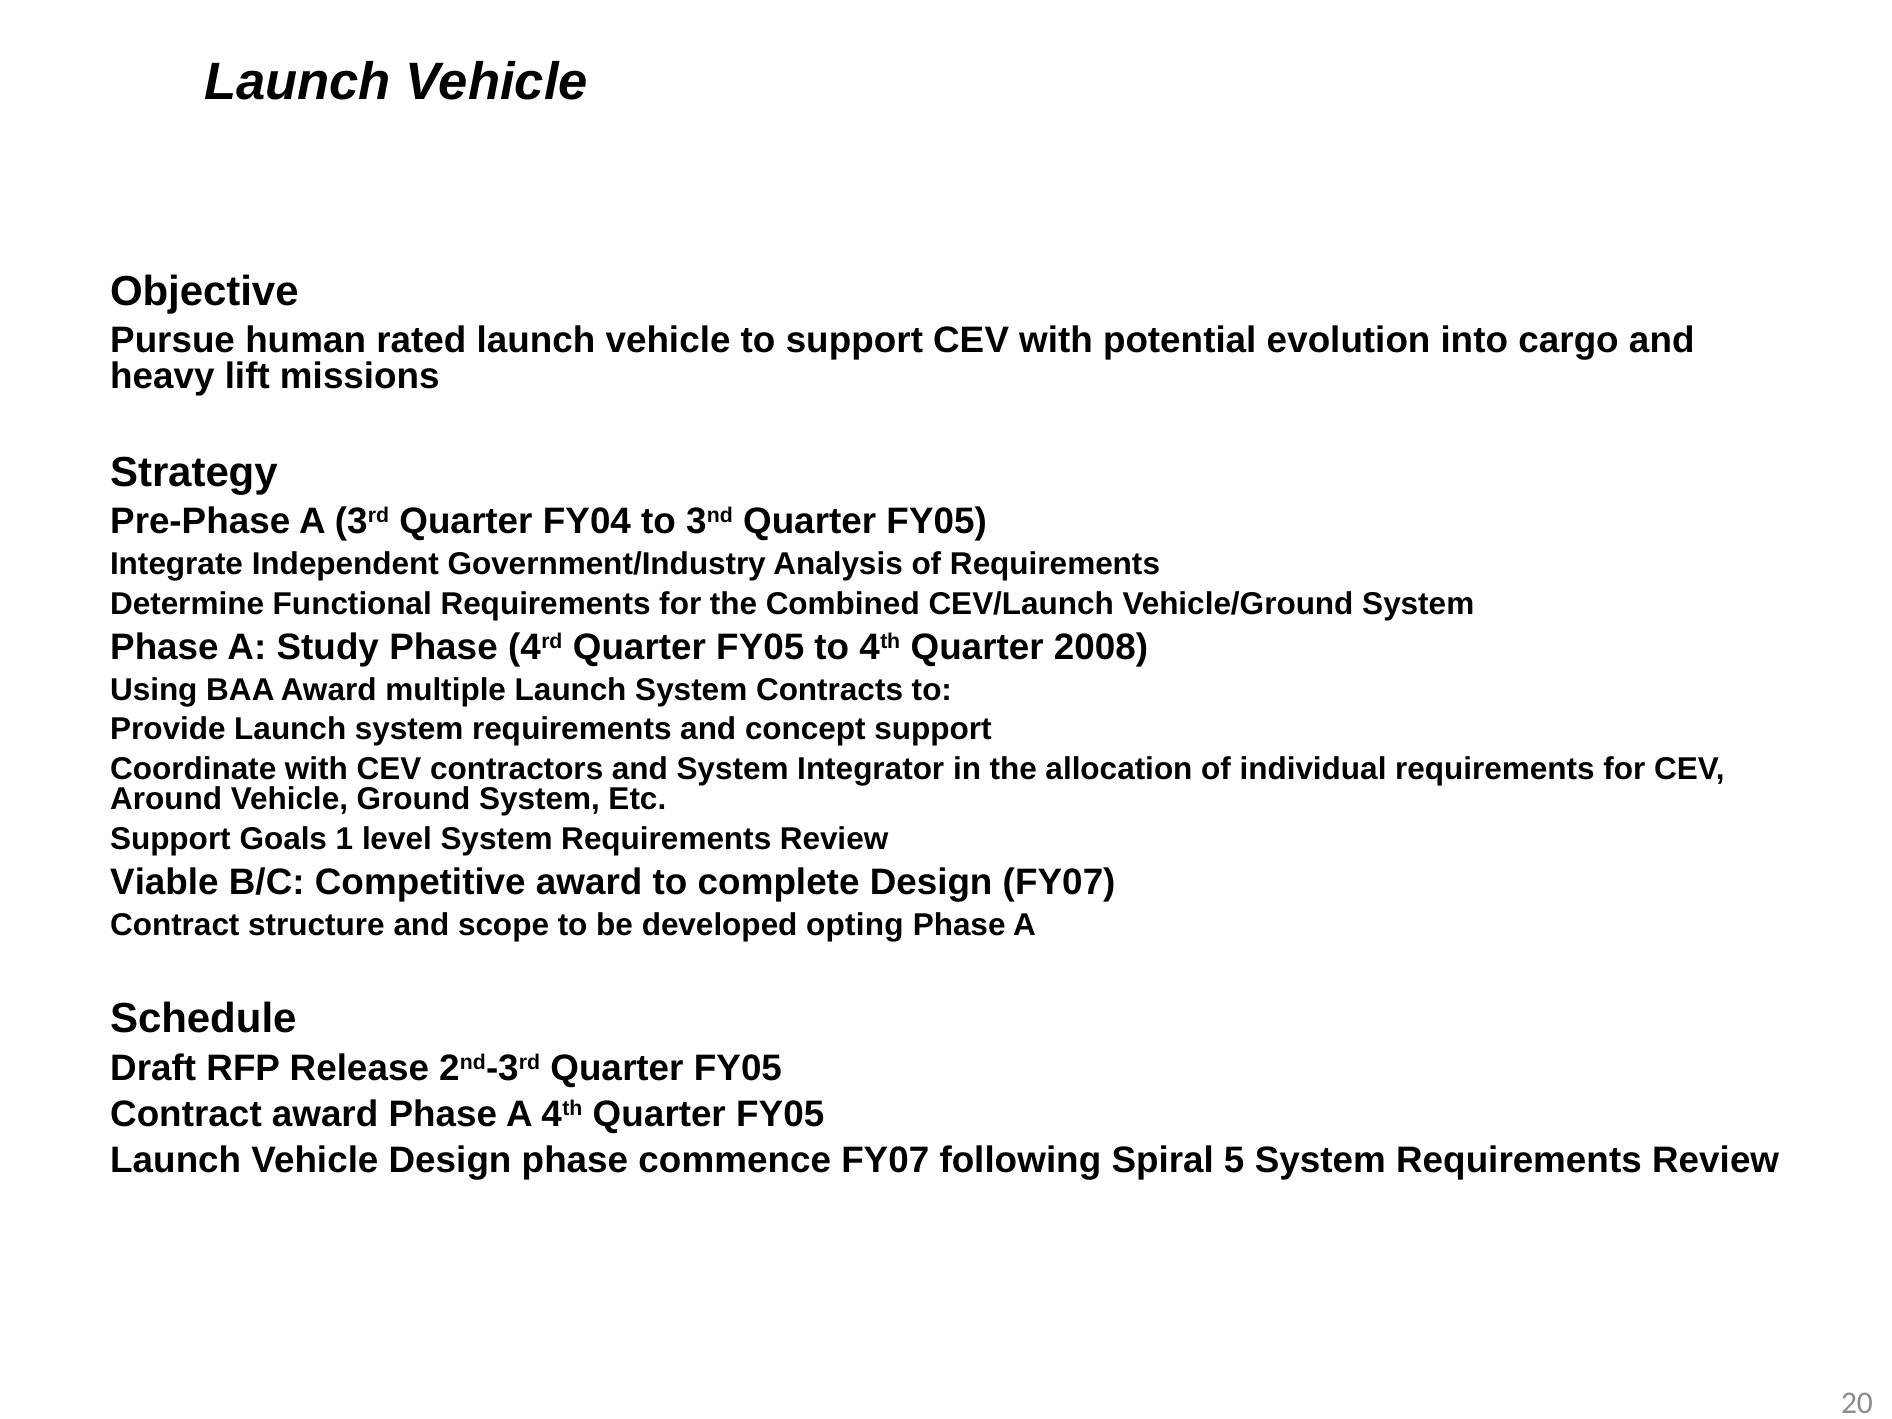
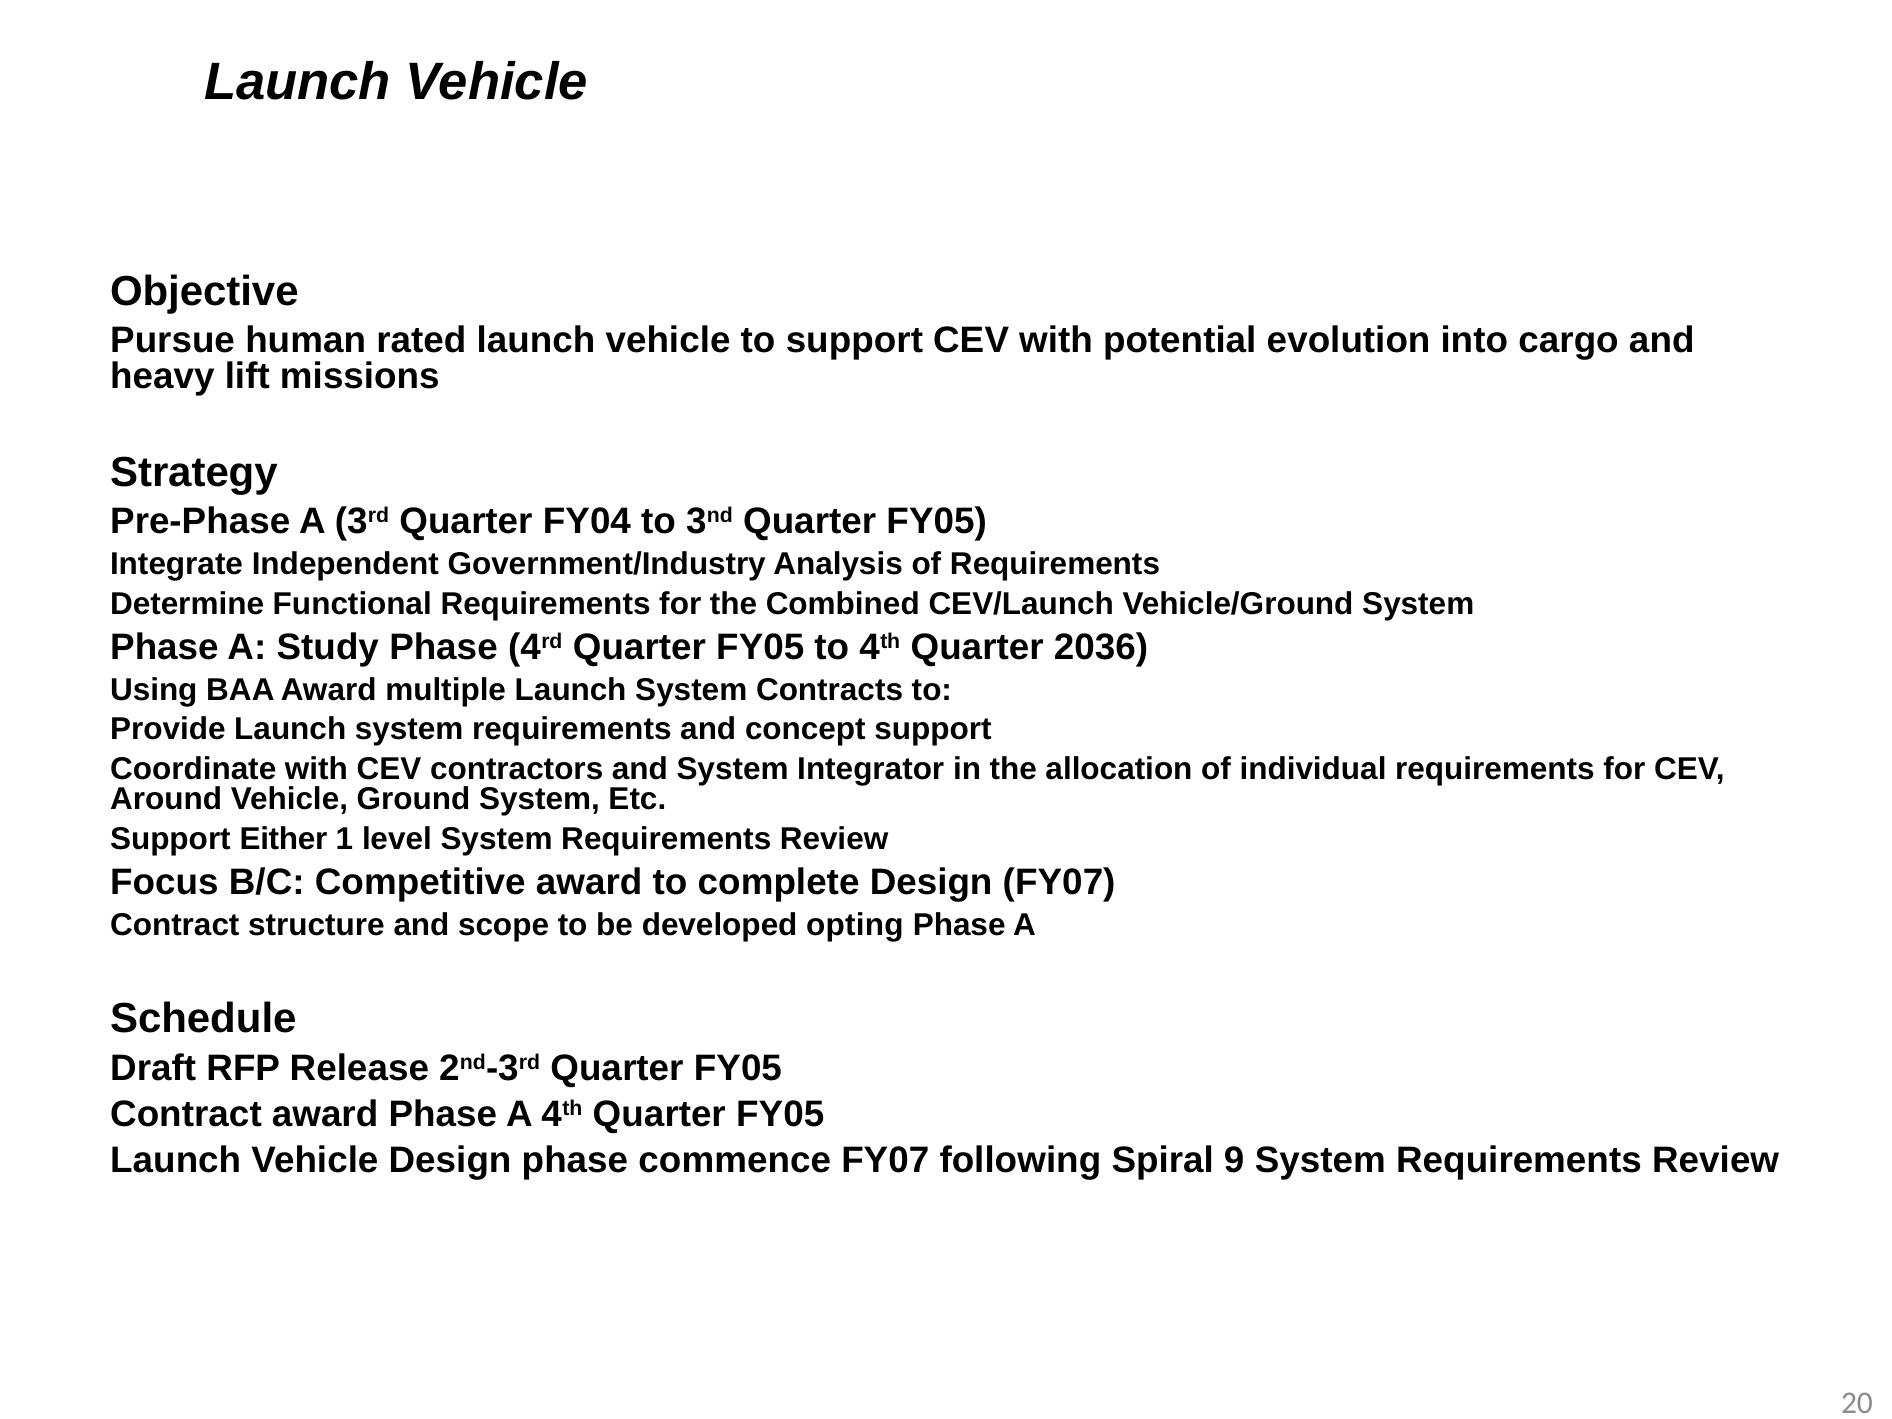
2008: 2008 -> 2036
Goals: Goals -> Either
Viable: Viable -> Focus
5: 5 -> 9
